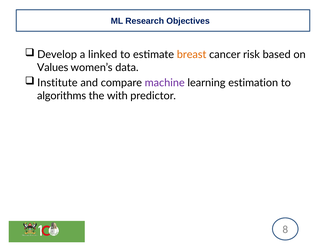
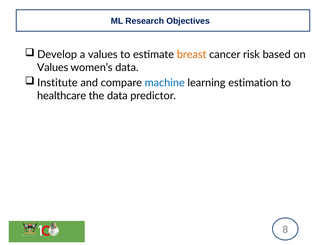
a linked: linked -> values
machine colour: purple -> blue
algorithms: algorithms -> healthcare
the with: with -> data
